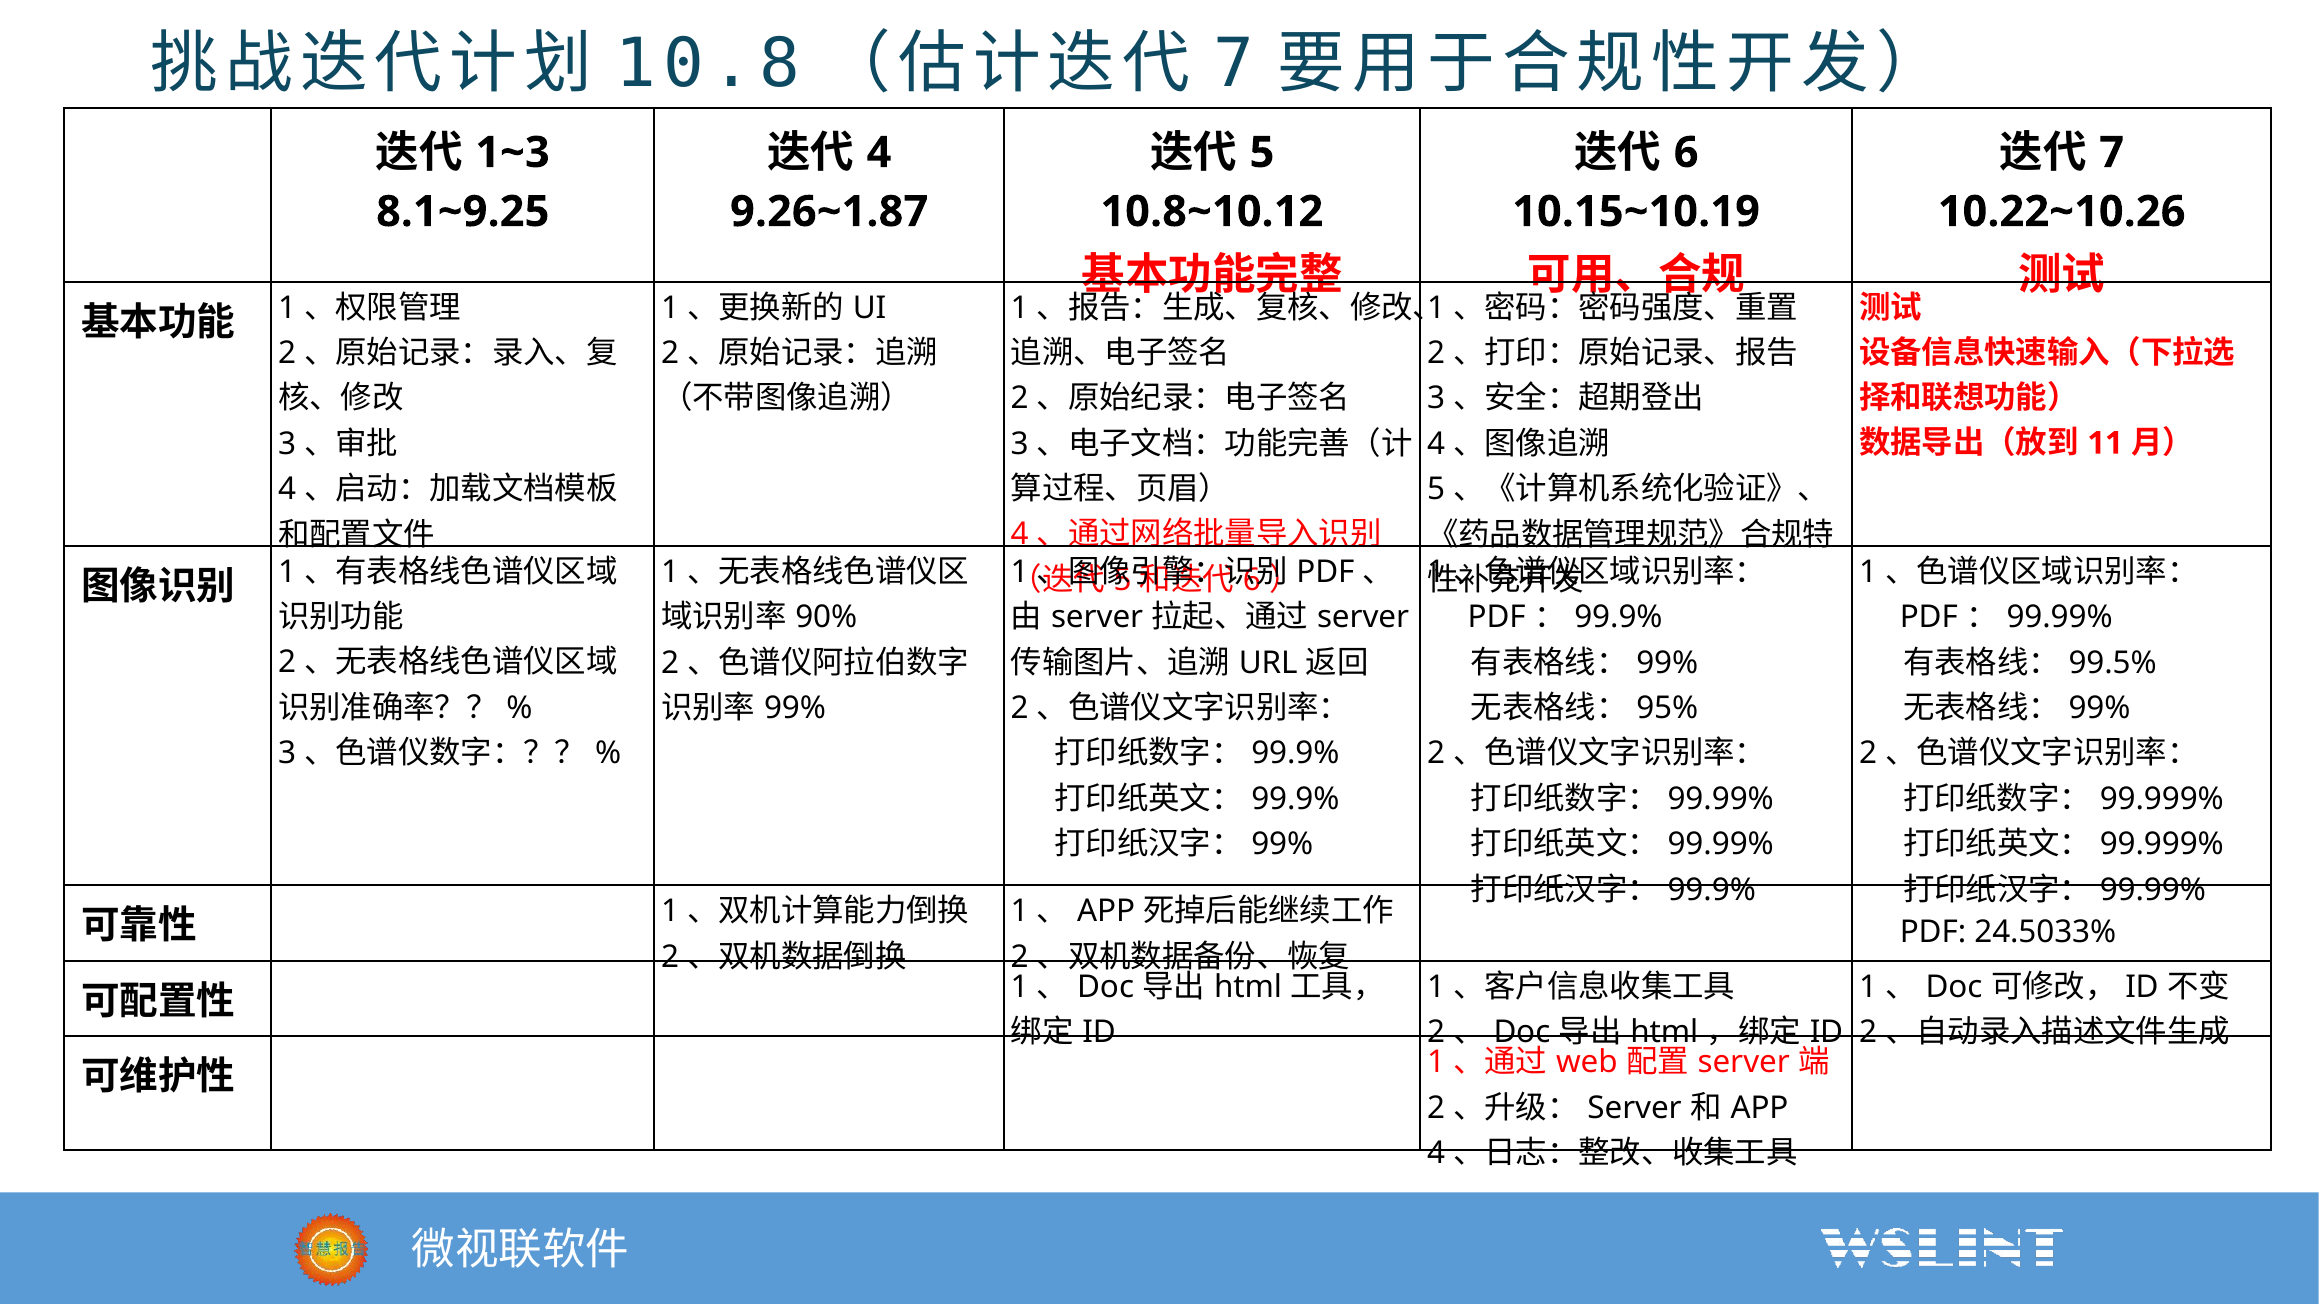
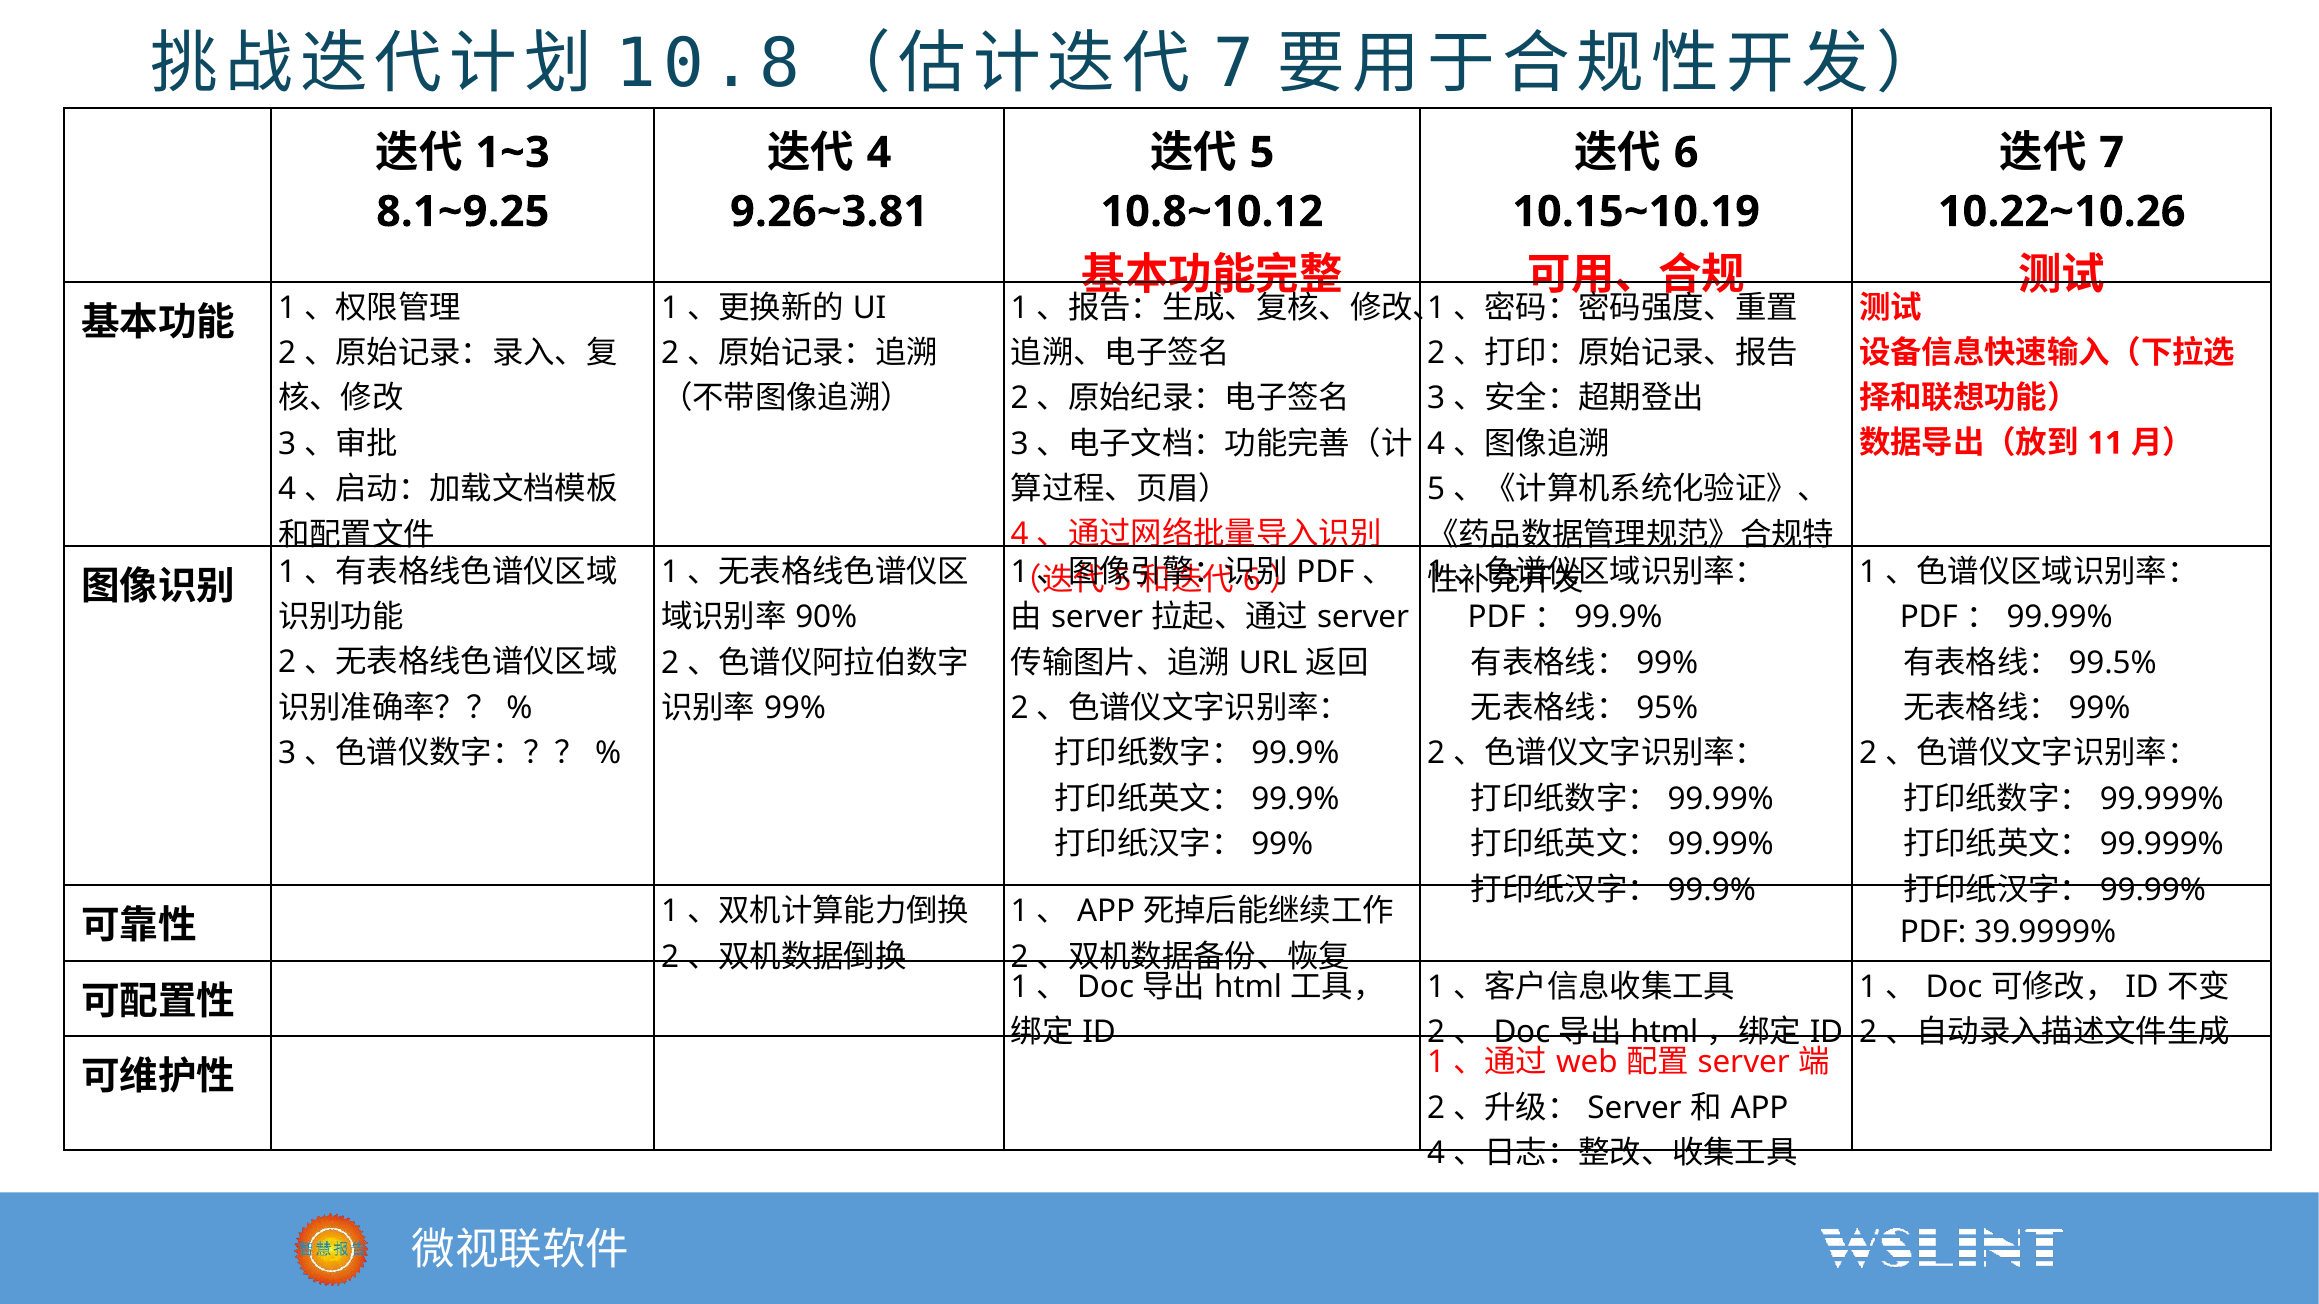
9.26~1.87: 9.26~1.87 -> 9.26~3.81
24.5033%: 24.5033% -> 39.9999%
